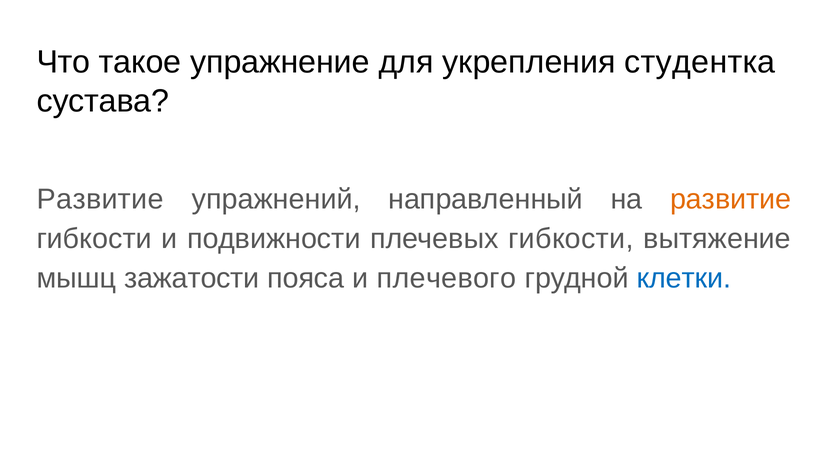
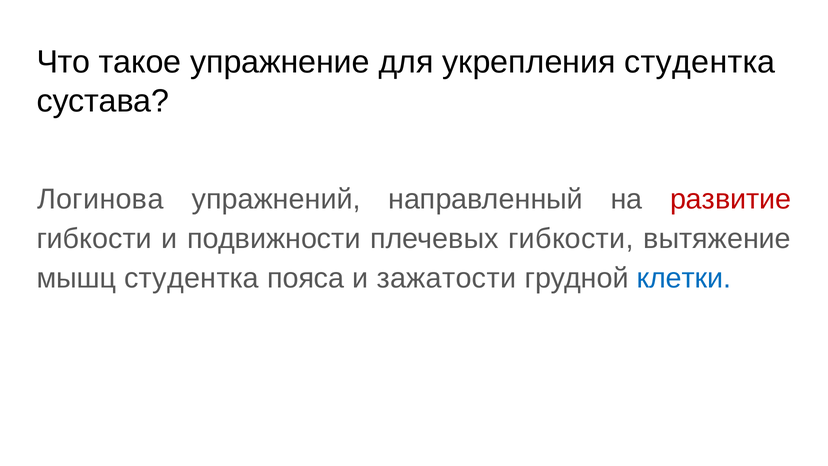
Развитие at (100, 199): Развитие -> Логинова
развитие at (731, 199) colour: orange -> red
мышц зажатости: зажатости -> студентка
плечевого: плечевого -> зажатости
